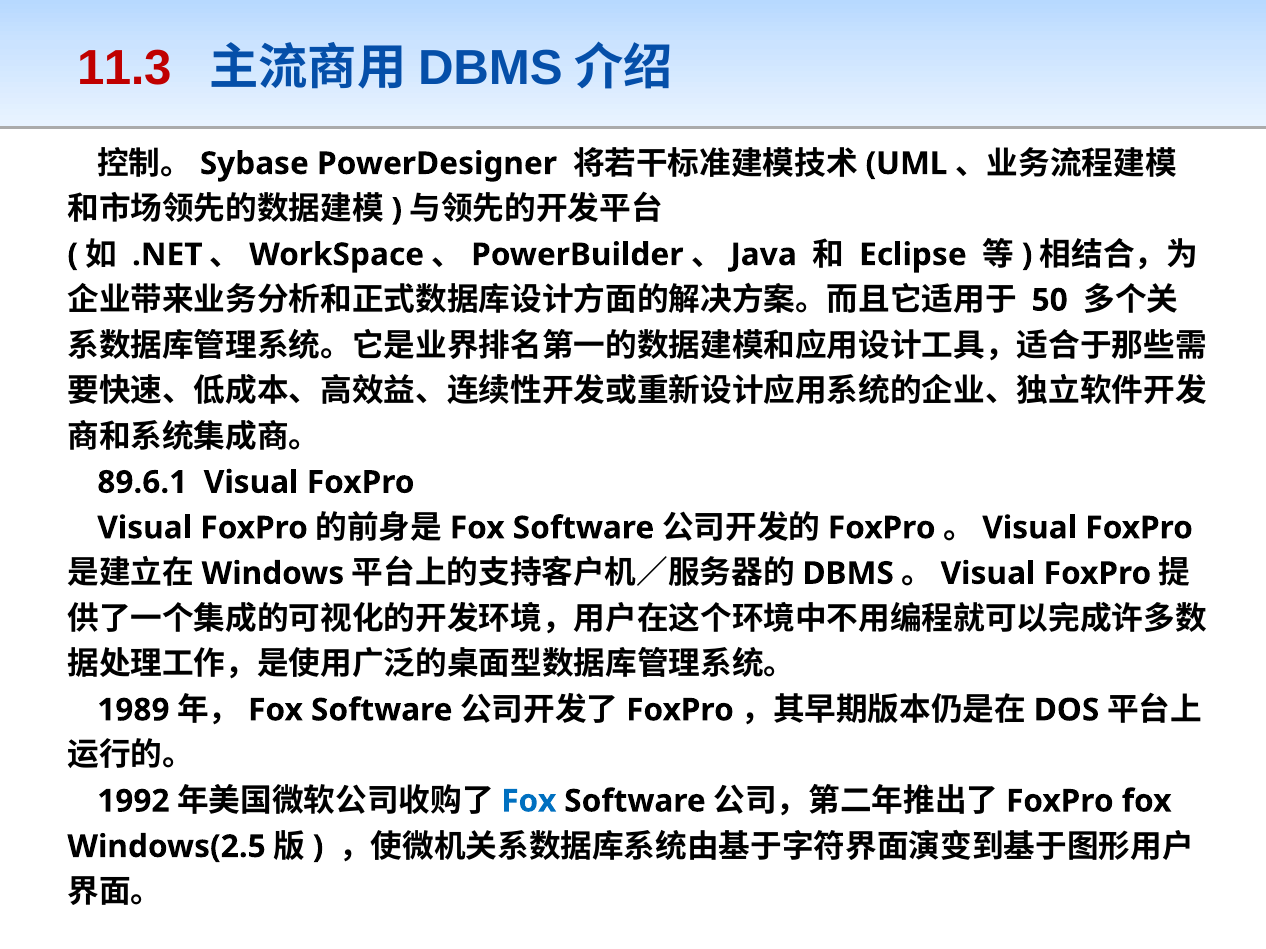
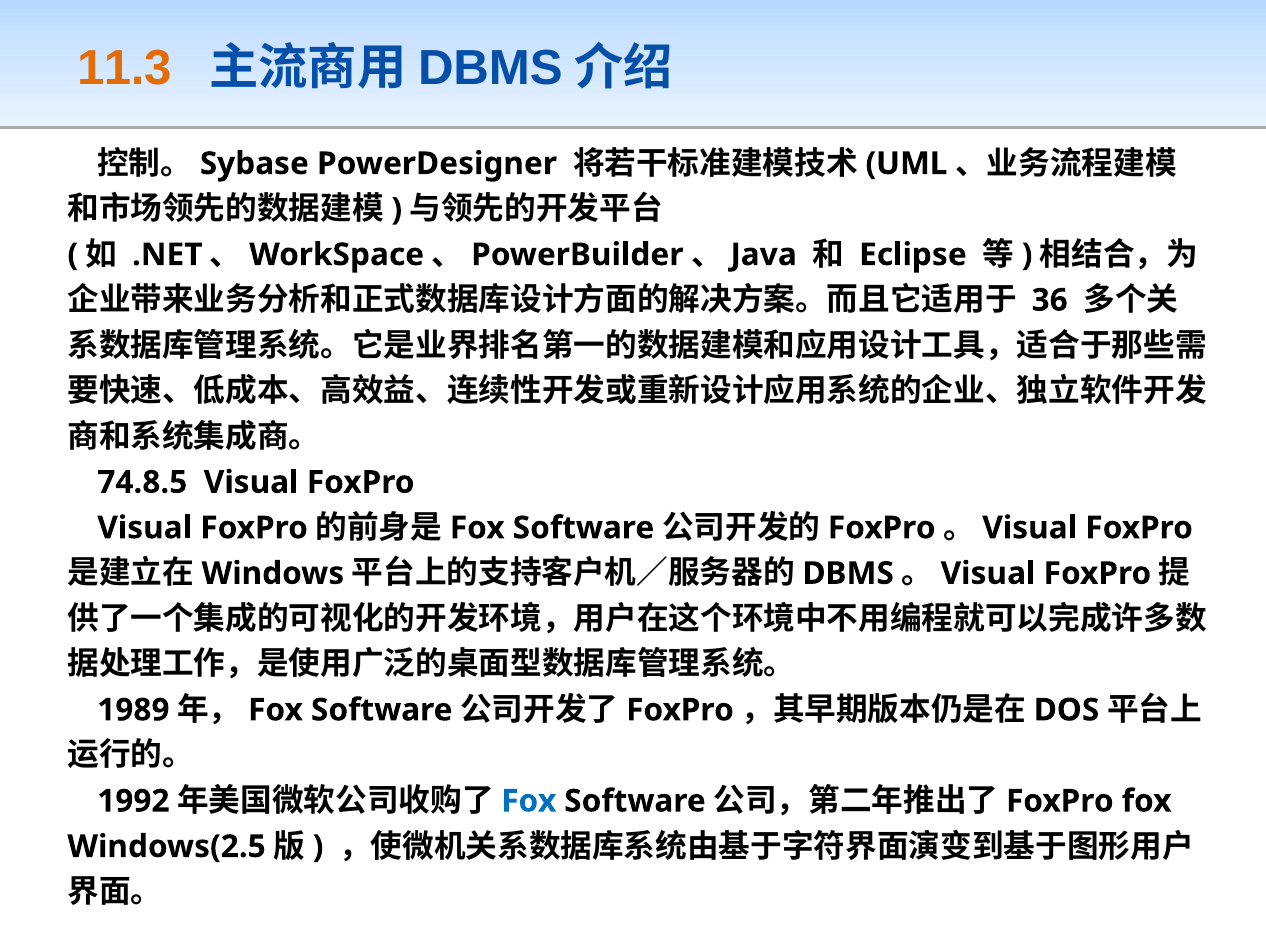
11.3 colour: red -> orange
50: 50 -> 36
89.6.1: 89.6.1 -> 74.8.5
